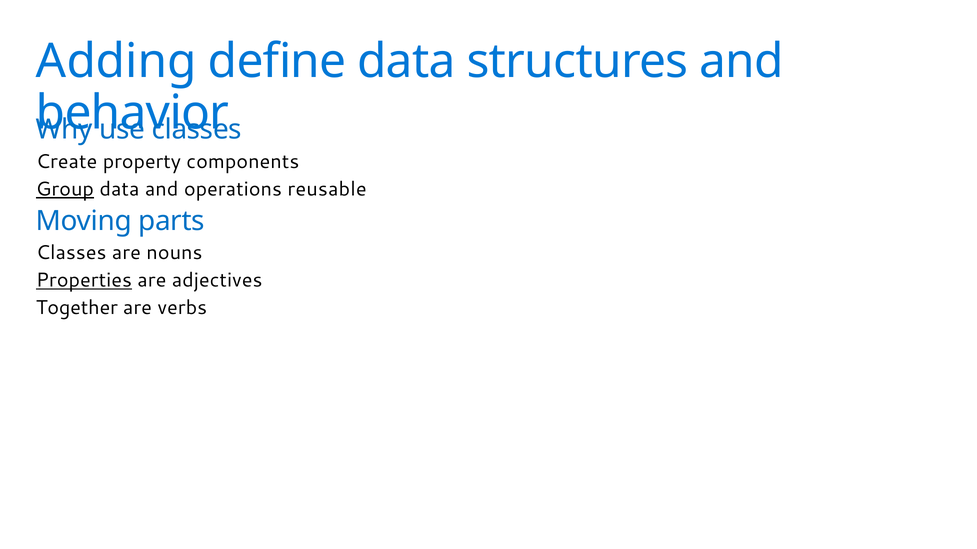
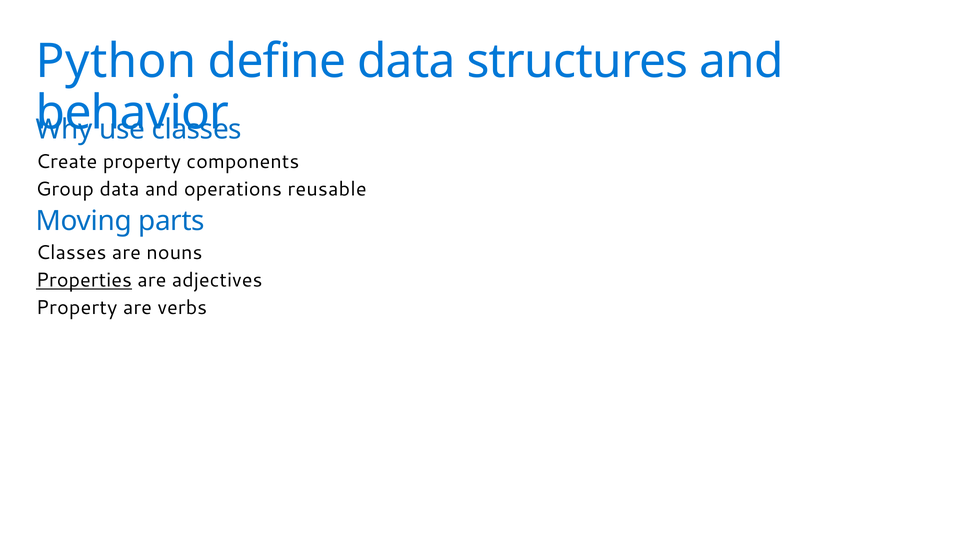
Adding: Adding -> Python
Group underline: present -> none
Together at (77, 308): Together -> Property
